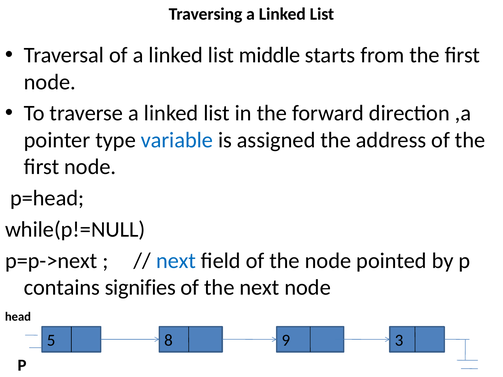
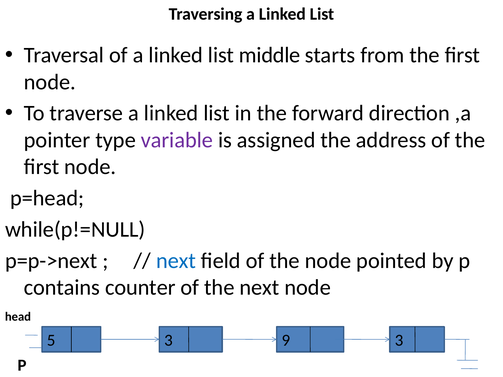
variable colour: blue -> purple
signifies: signifies -> counter
5 8: 8 -> 3
